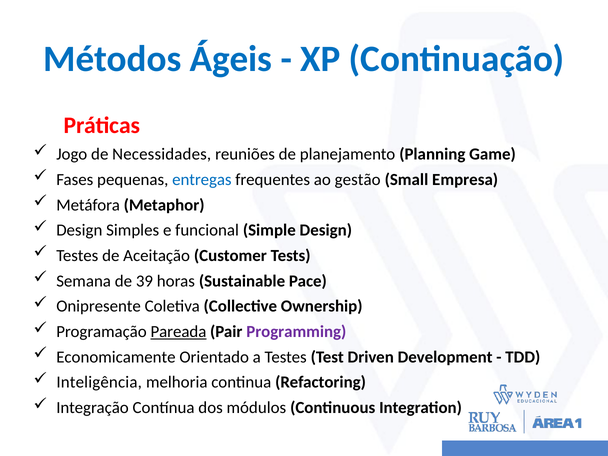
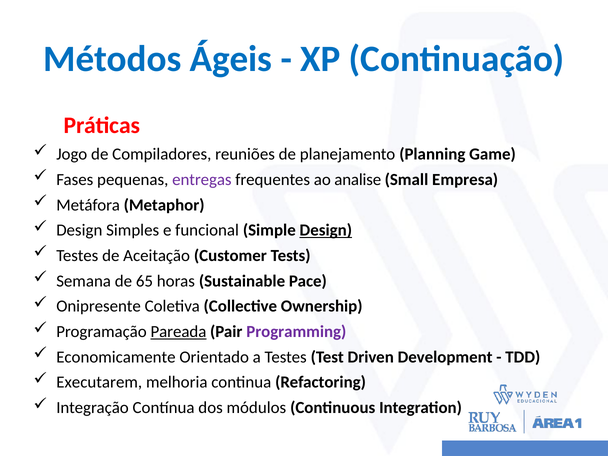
Necessidades: Necessidades -> Compiladores
entregas colour: blue -> purple
gestão: gestão -> analise
Design at (326, 230) underline: none -> present
39: 39 -> 65
Inteligência: Inteligência -> Executarem
